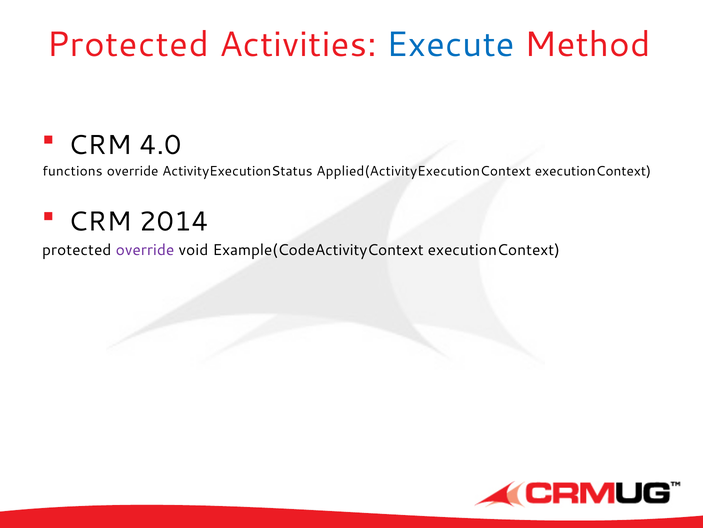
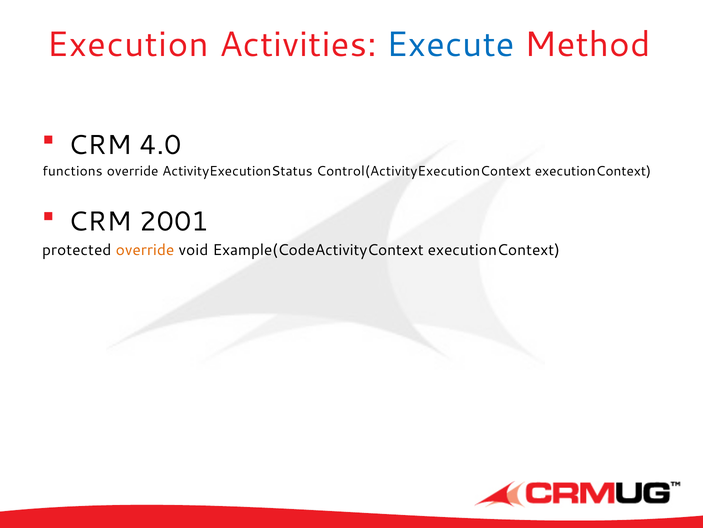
Protected at (128, 45): Protected -> Execution
Applied(ActivityExecutionContext: Applied(ActivityExecutionContext -> Control(ActivityExecutionContext
2014: 2014 -> 2001
override at (145, 250) colour: purple -> orange
